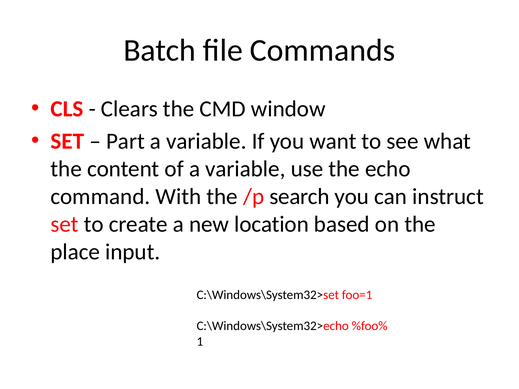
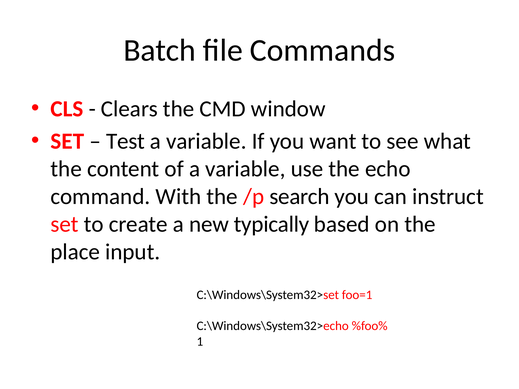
Part: Part -> Test
location: location -> typically
